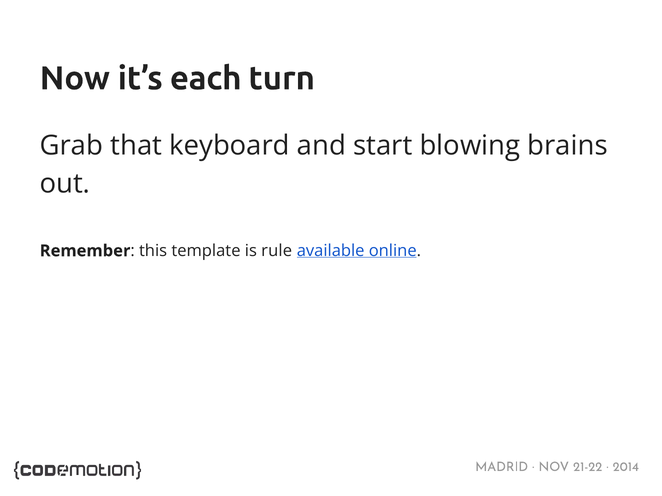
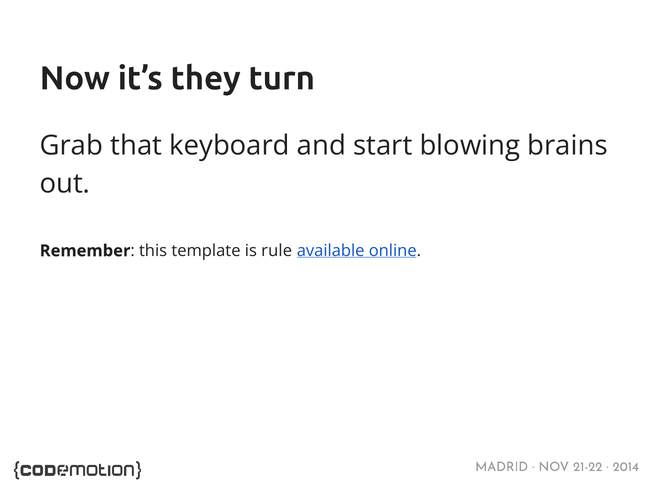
each: each -> they
